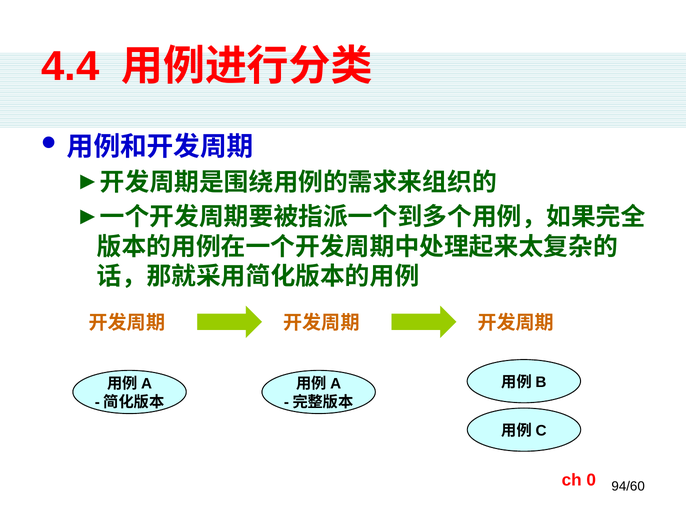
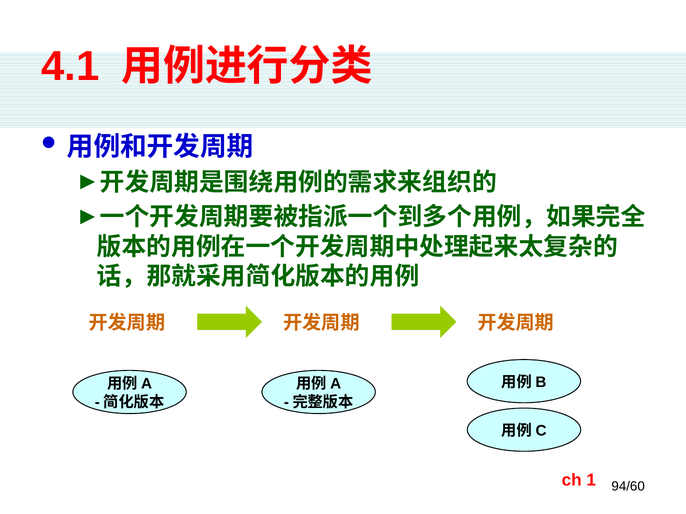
4.4: 4.4 -> 4.1
0: 0 -> 1
